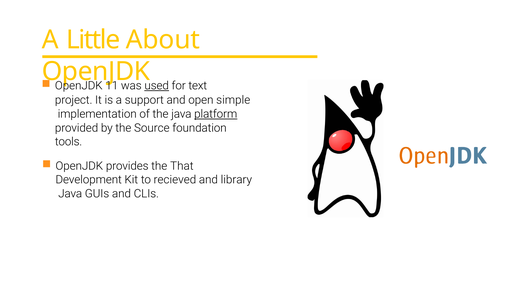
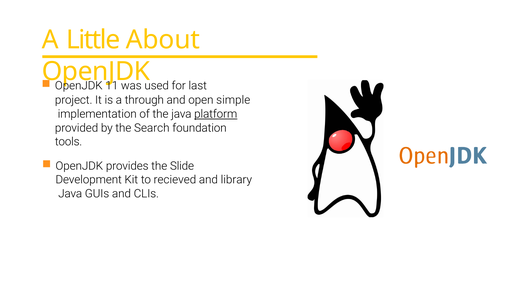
used underline: present -> none
text: text -> last
support: support -> through
Source: Source -> Search
That: That -> Slide
